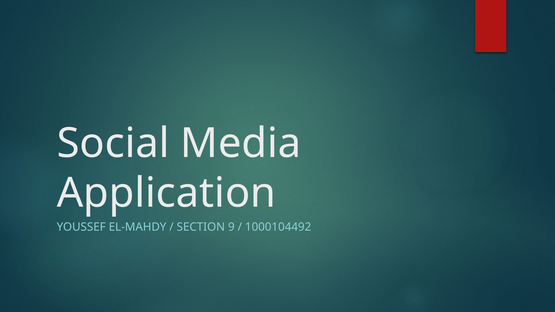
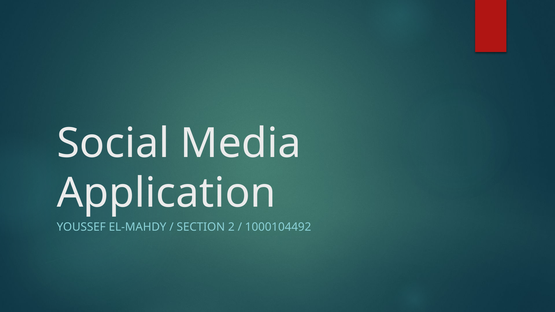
9: 9 -> 2
